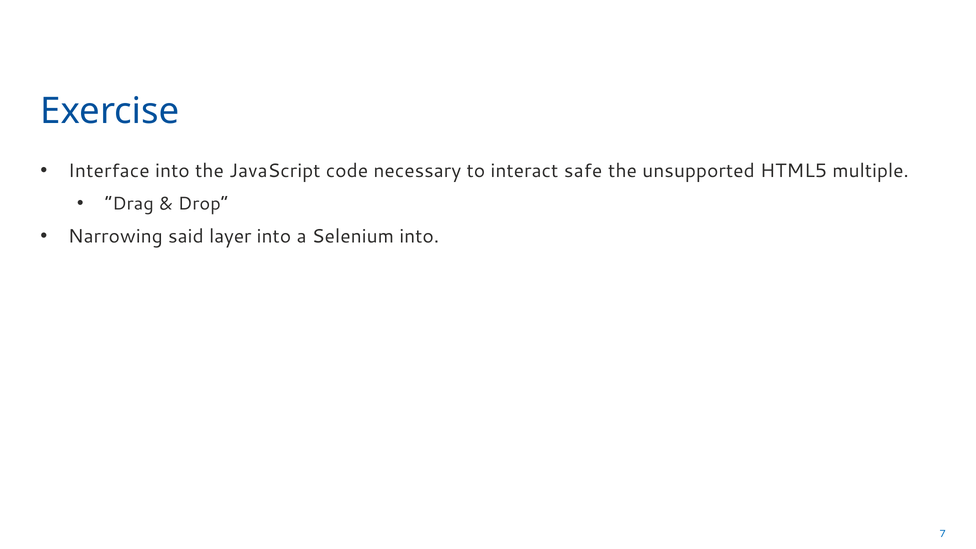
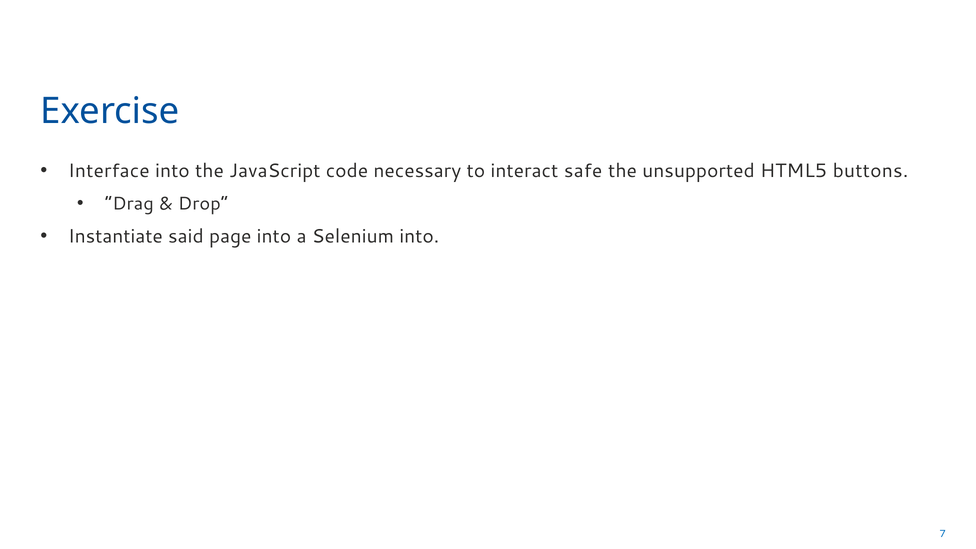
multiple: multiple -> buttons
Narrowing: Narrowing -> Instantiate
layer: layer -> page
